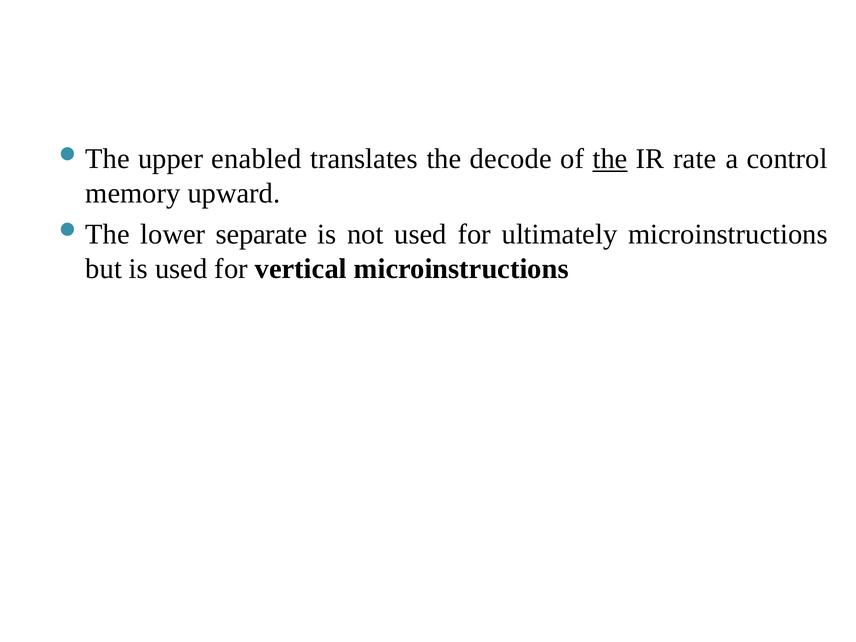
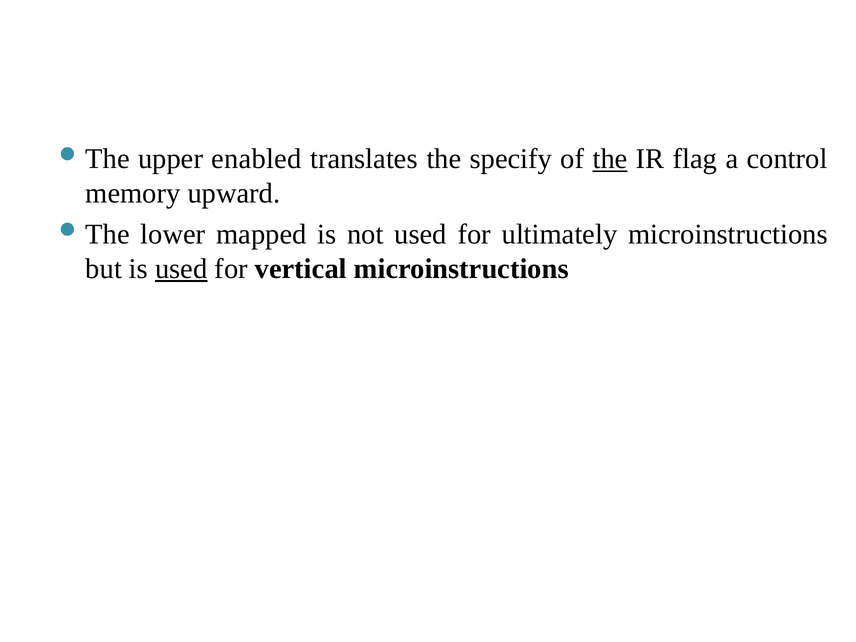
decode: decode -> specify
rate: rate -> flag
separate: separate -> mapped
used at (181, 269) underline: none -> present
